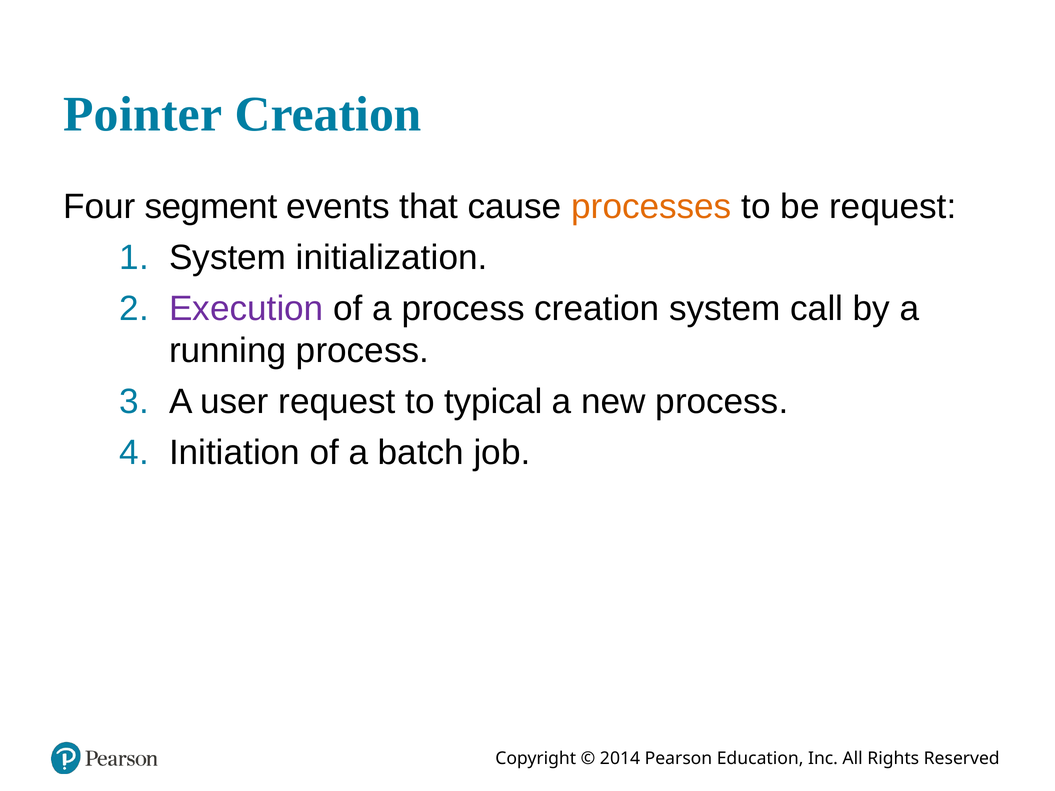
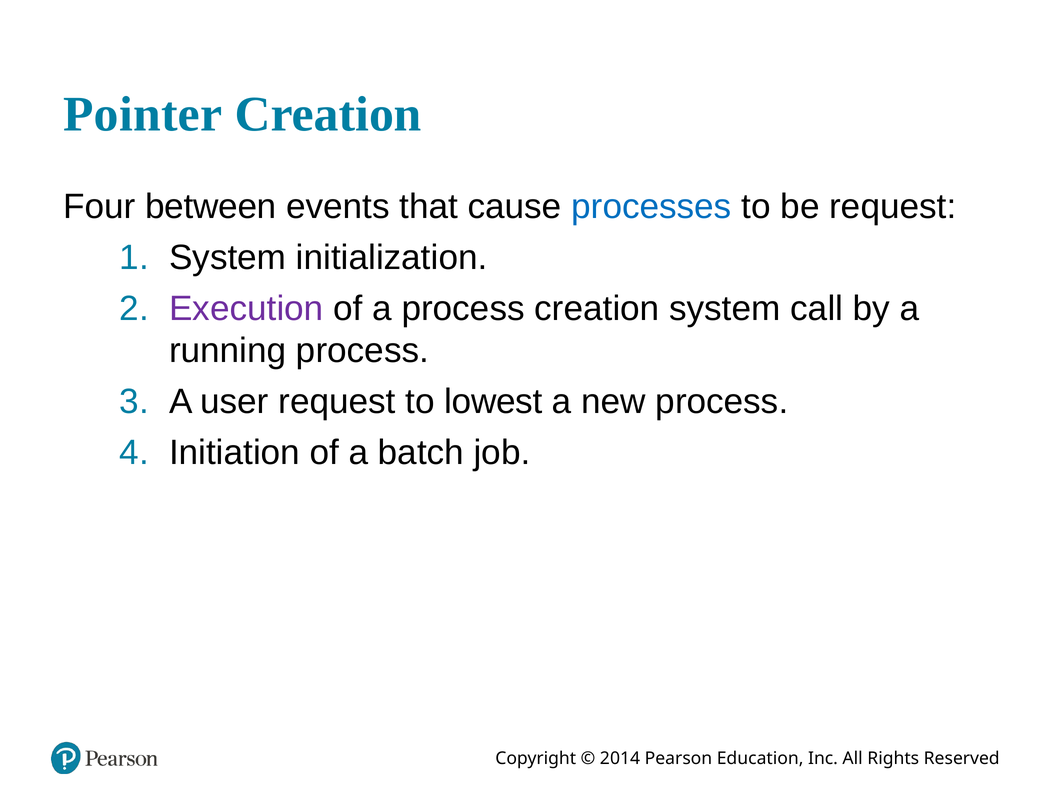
segment: segment -> between
processes colour: orange -> blue
typical: typical -> lowest
